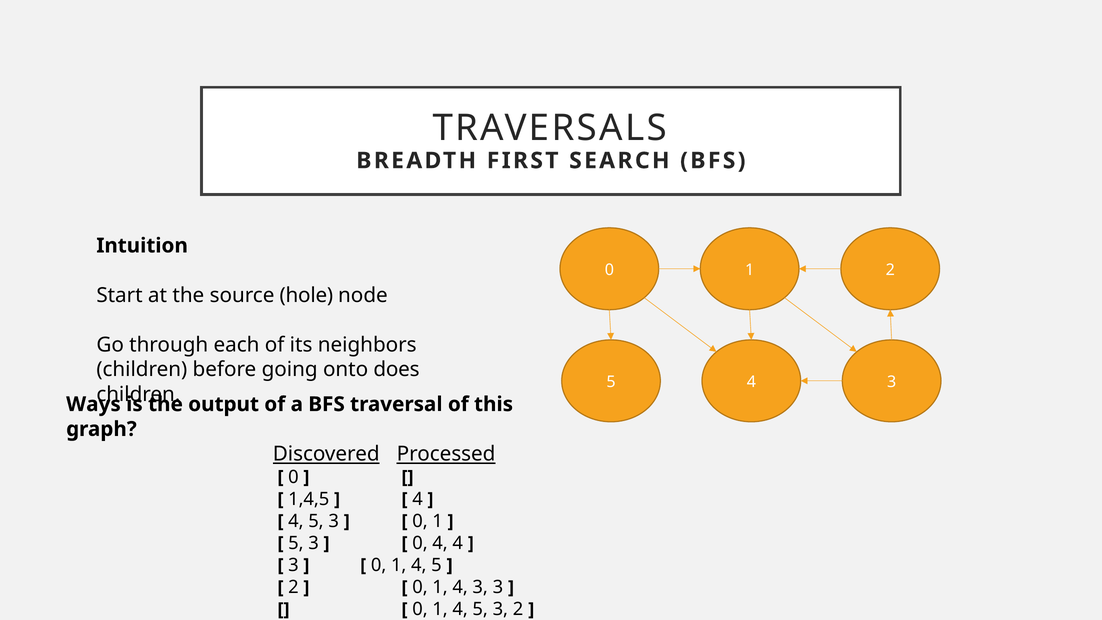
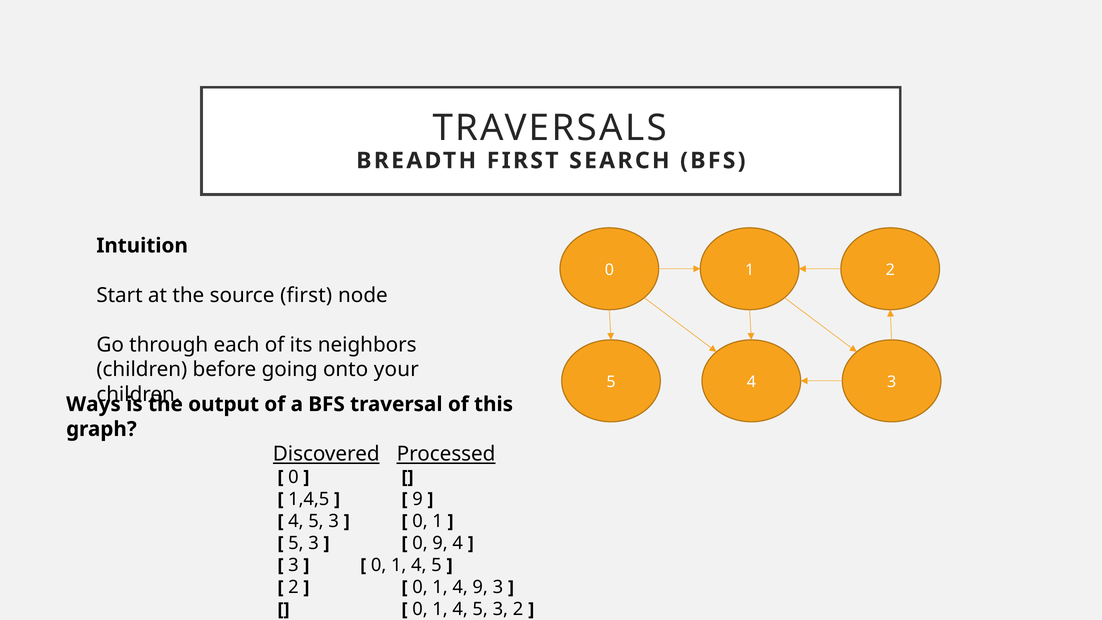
source hole: hole -> first
does: does -> your
4 at (418, 499): 4 -> 9
4 at (440, 543): 4 -> 9
4 3: 3 -> 9
